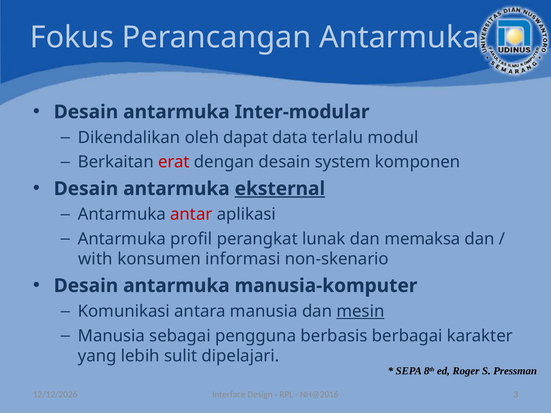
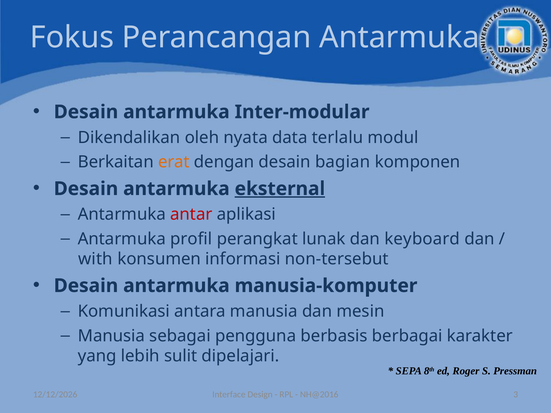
dapat: dapat -> nyata
erat colour: red -> orange
system: system -> bagian
memaksa: memaksa -> keyboard
non-skenario: non-skenario -> non-tersebut
mesin underline: present -> none
